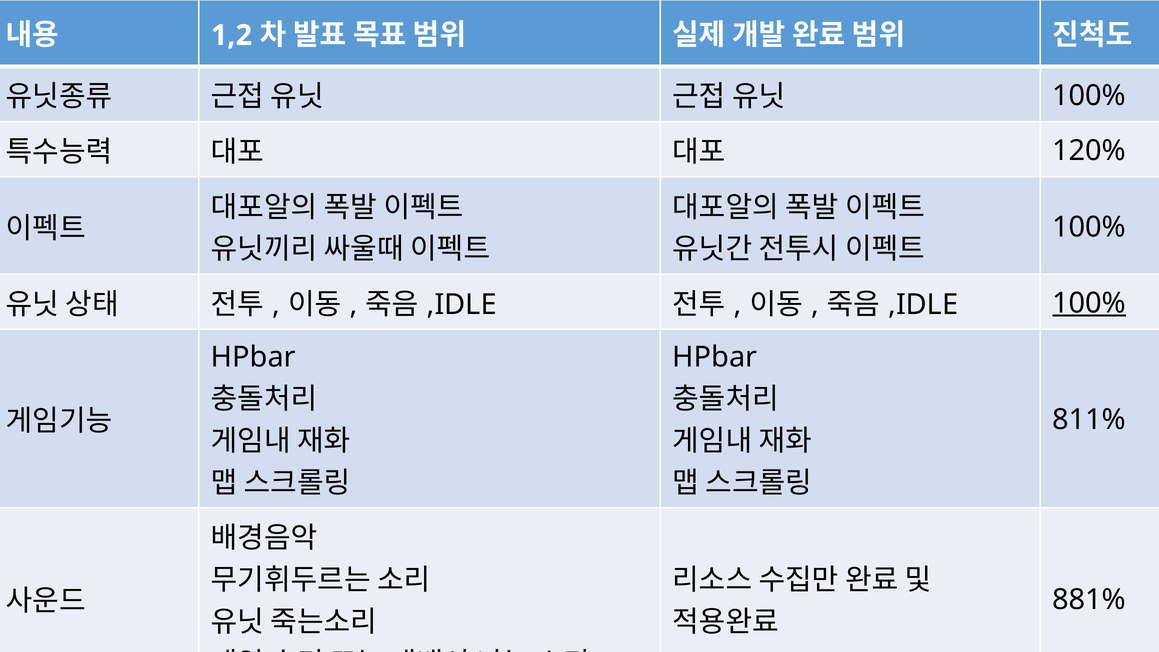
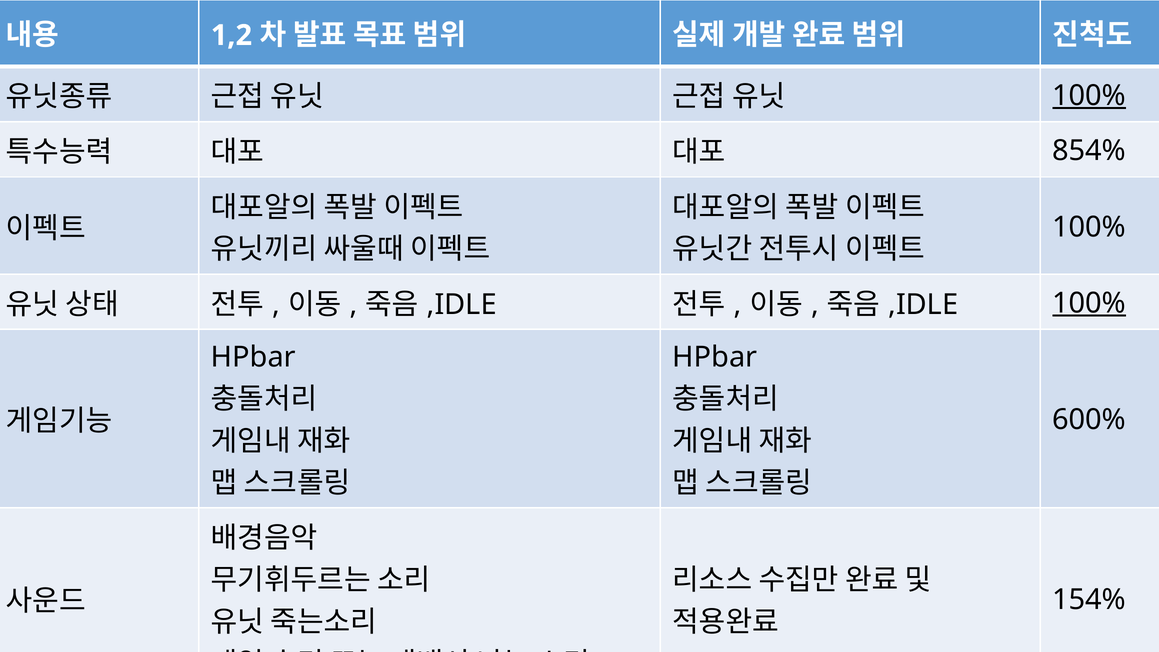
100% at (1089, 95) underline: none -> present
120%: 120% -> 854%
811%: 811% -> 600%
881%: 881% -> 154%
